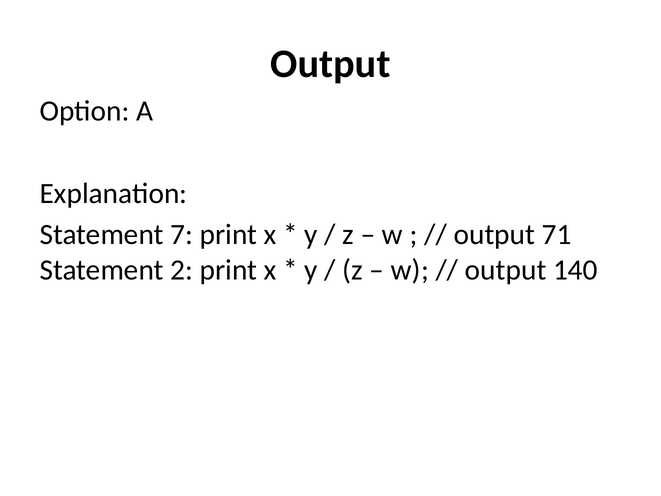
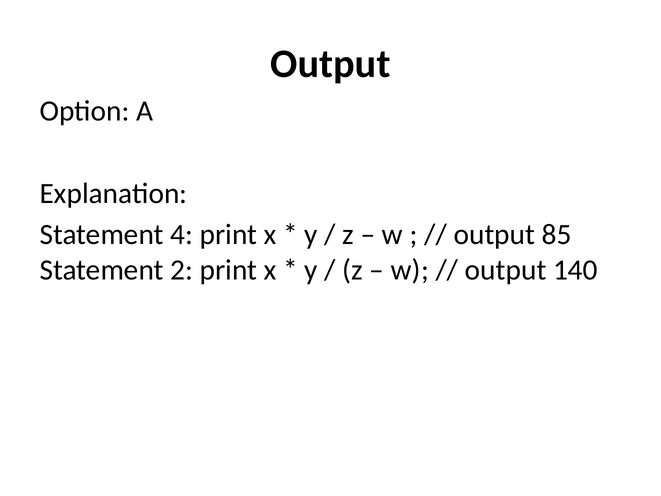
7: 7 -> 4
71: 71 -> 85
